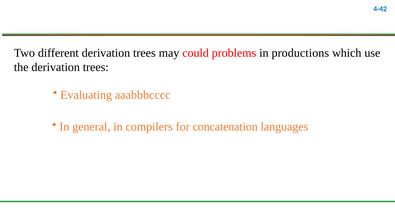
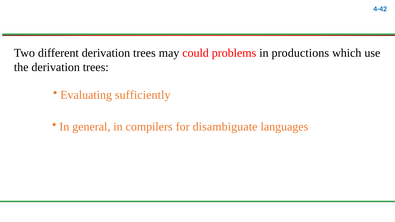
aaabbbcccc: aaabbbcccc -> sufficiently
concatenation: concatenation -> disambiguate
